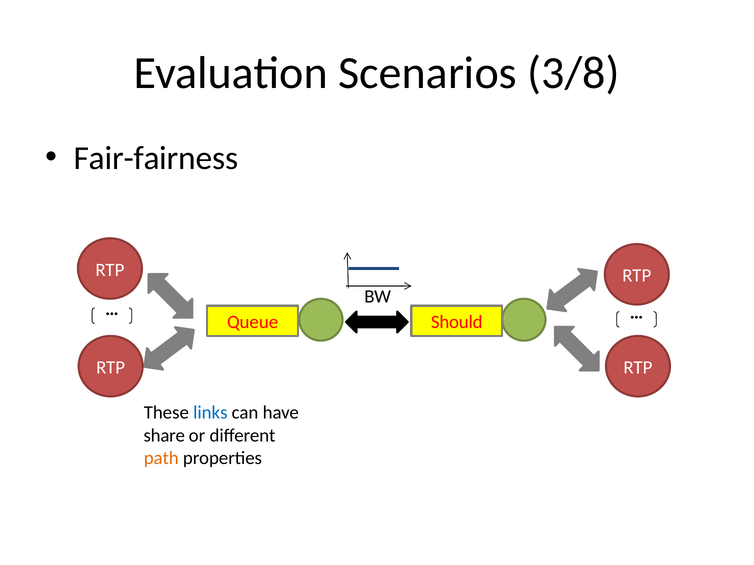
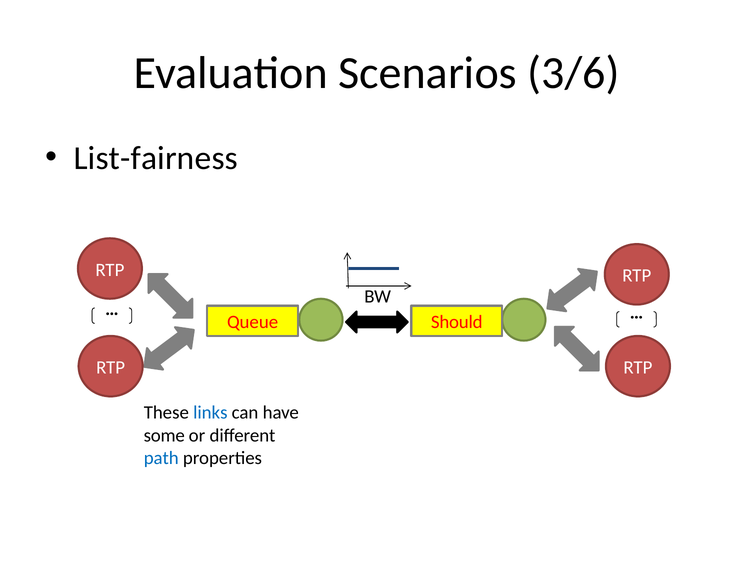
3/8: 3/8 -> 3/6
Fair-fairness: Fair-fairness -> List-fairness
share: share -> some
path colour: orange -> blue
